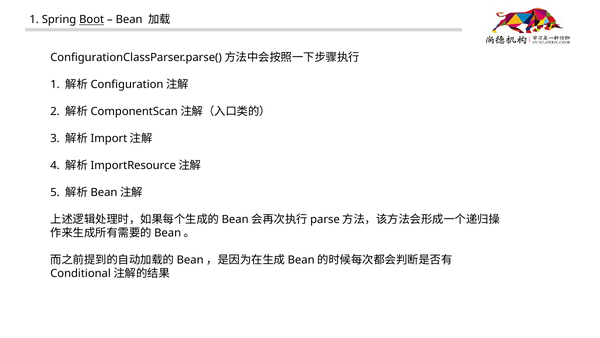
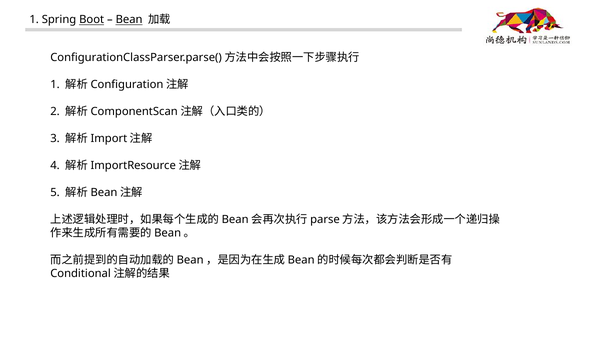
Bean underline: none -> present
